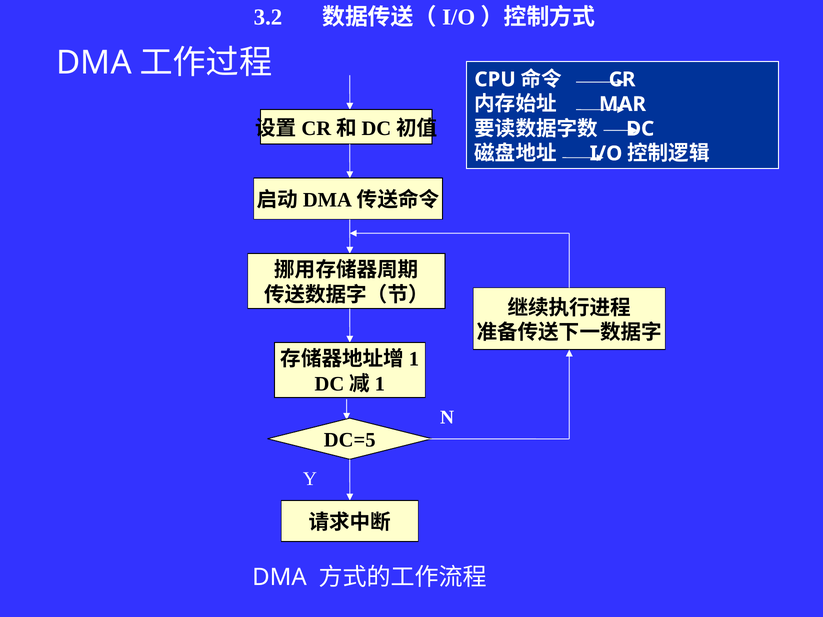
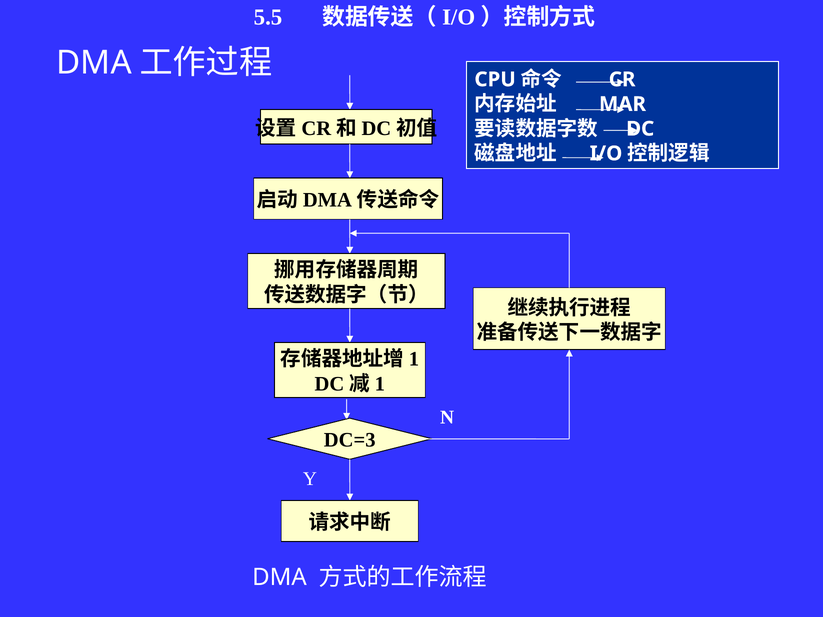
3.2: 3.2 -> 5.5
DC=5: DC=5 -> DC=3
